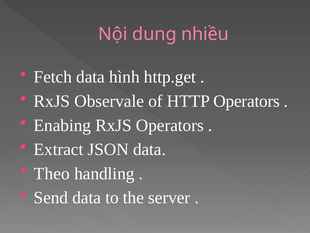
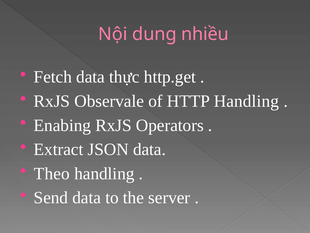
hình: hình -> thực
HTTP Operators: Operators -> Handling
